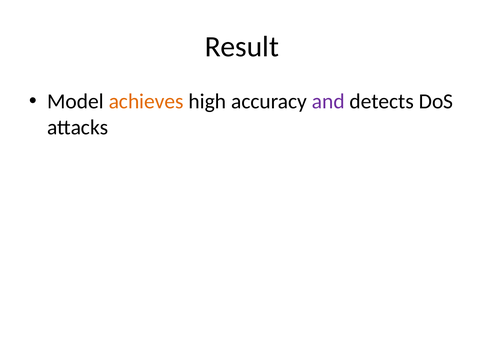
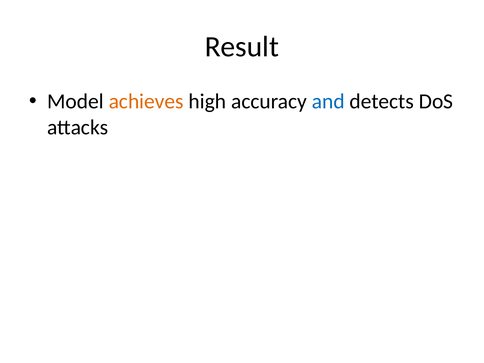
and colour: purple -> blue
